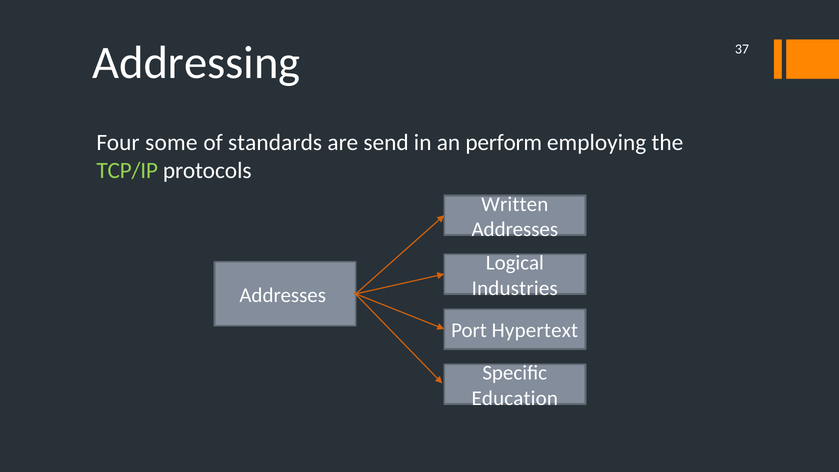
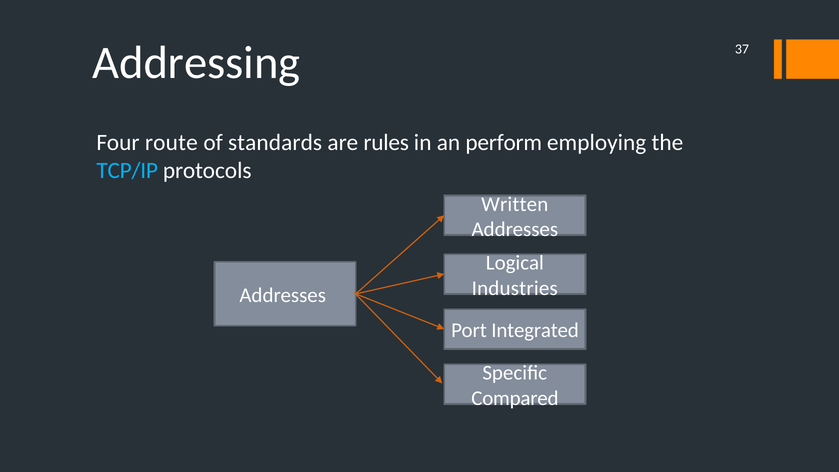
some: some -> route
send: send -> rules
TCP/IP colour: light green -> light blue
Hypertext: Hypertext -> Integrated
Education: Education -> Compared
